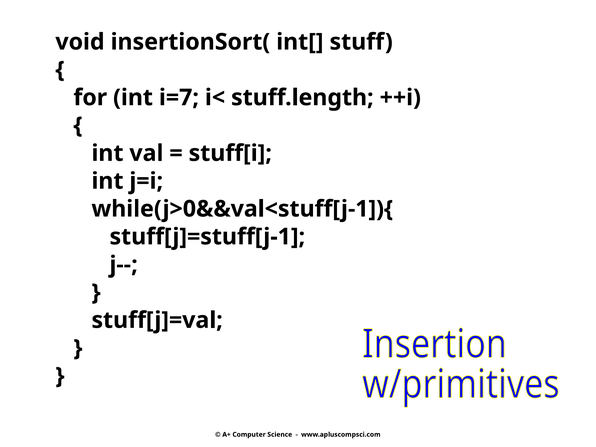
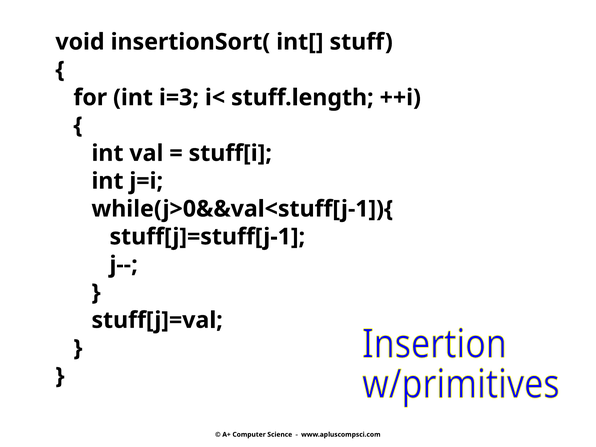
i=7: i=7 -> i=3
